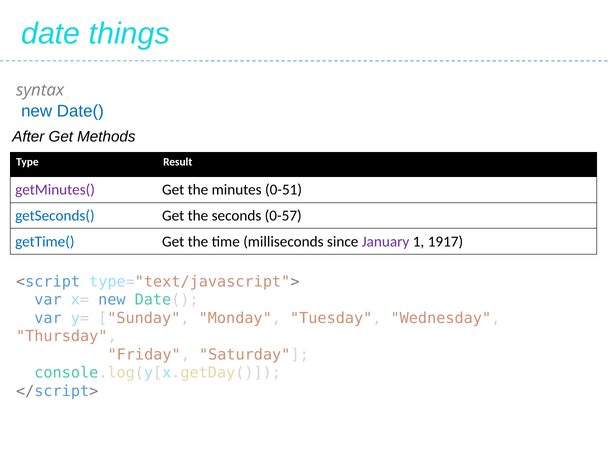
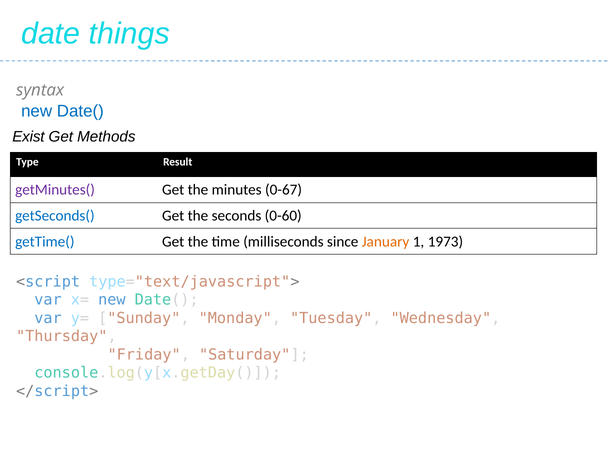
After: After -> Exist
0-51: 0-51 -> 0-67
0-57: 0-57 -> 0-60
January colour: purple -> orange
1917: 1917 -> 1973
